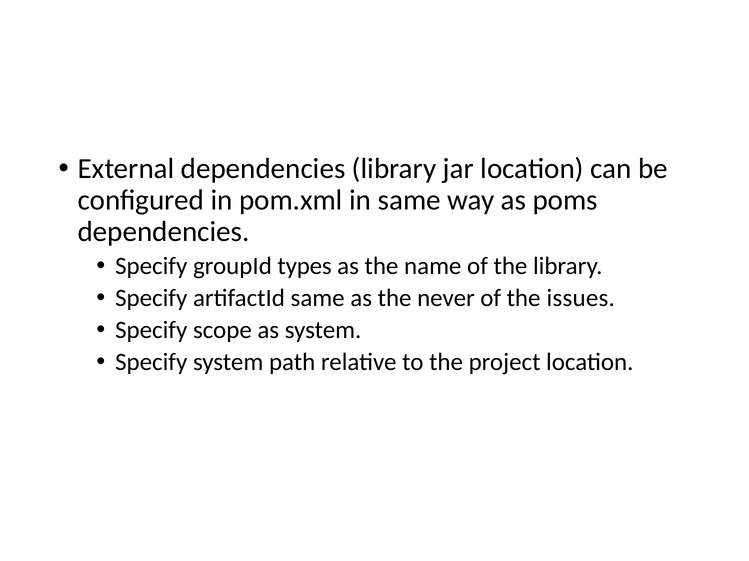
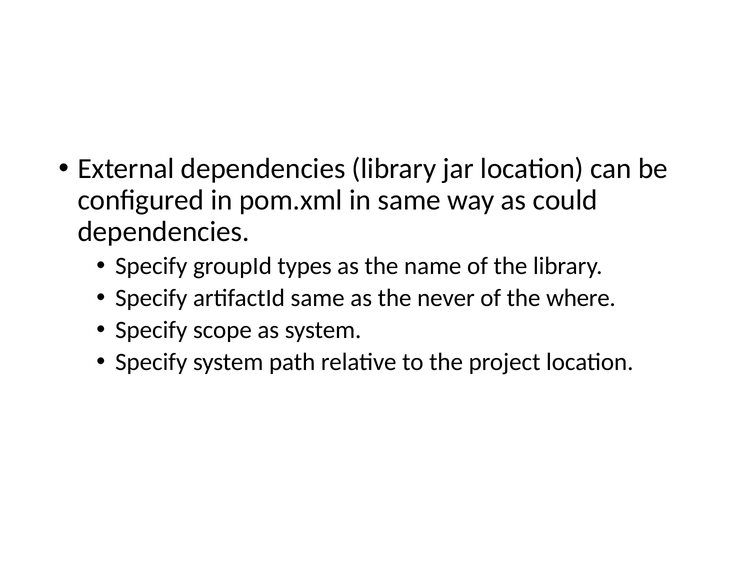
poms: poms -> could
issues: issues -> where
